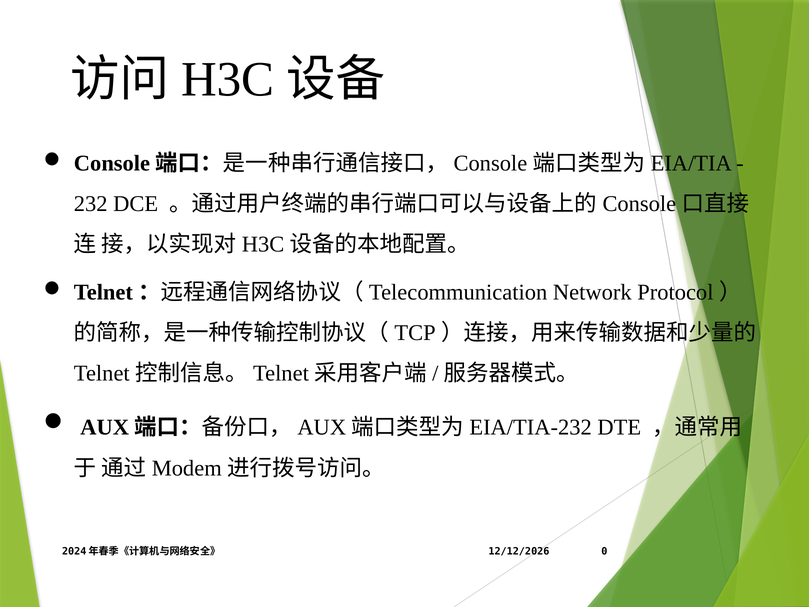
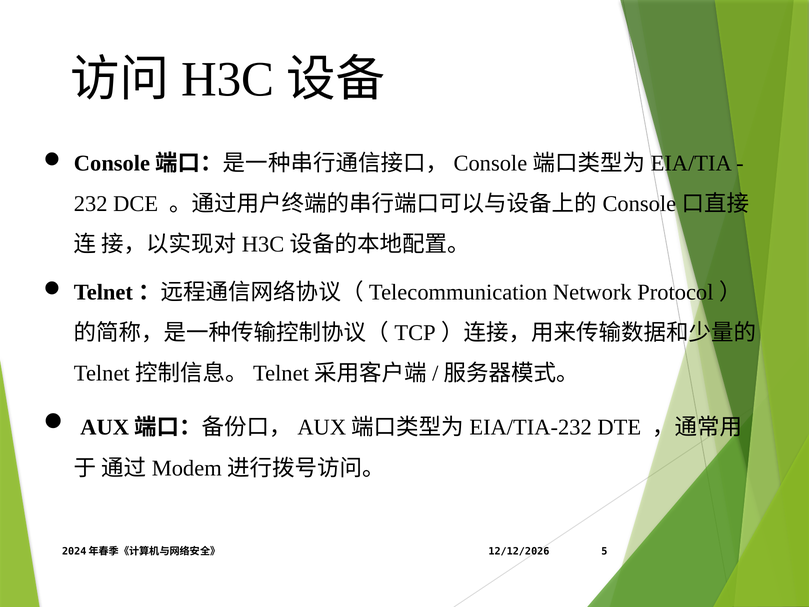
0: 0 -> 5
